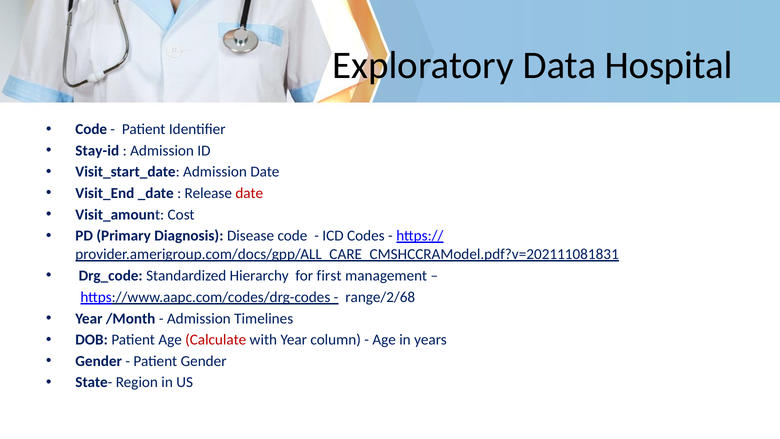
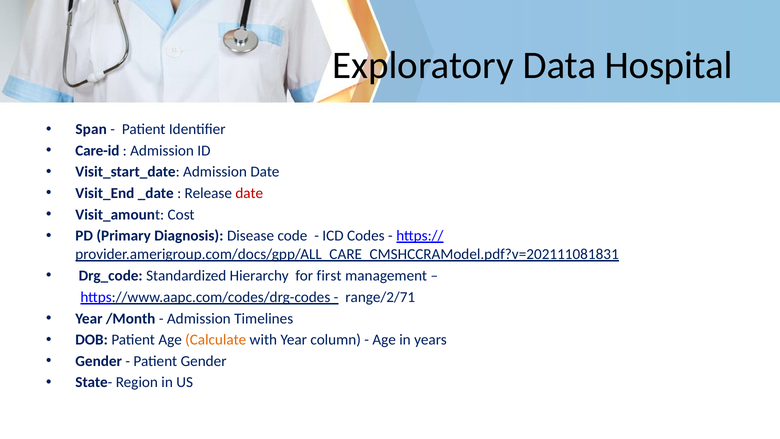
Code at (91, 129): Code -> Span
Stay-id: Stay-id -> Care-id
range/2/68: range/2/68 -> range/2/71
Calculate colour: red -> orange
